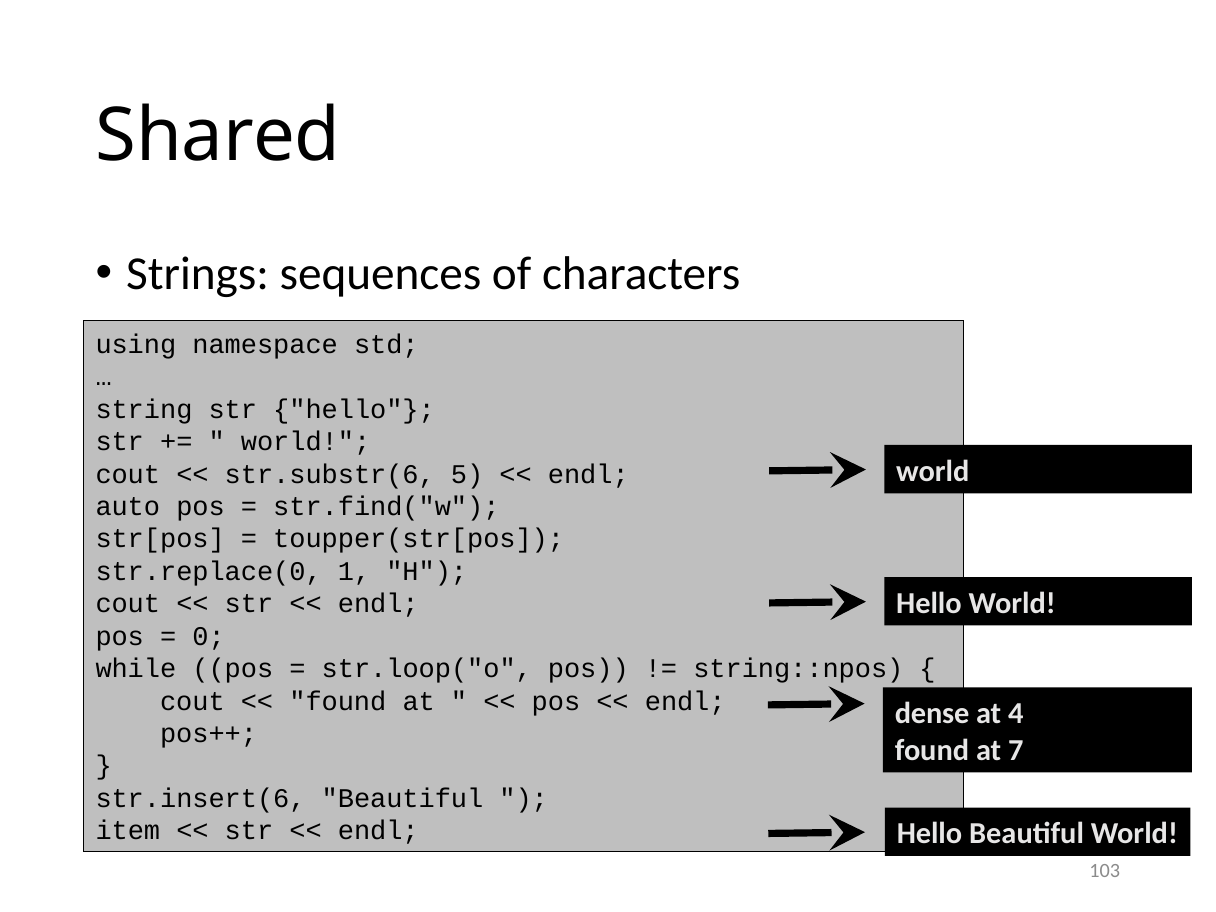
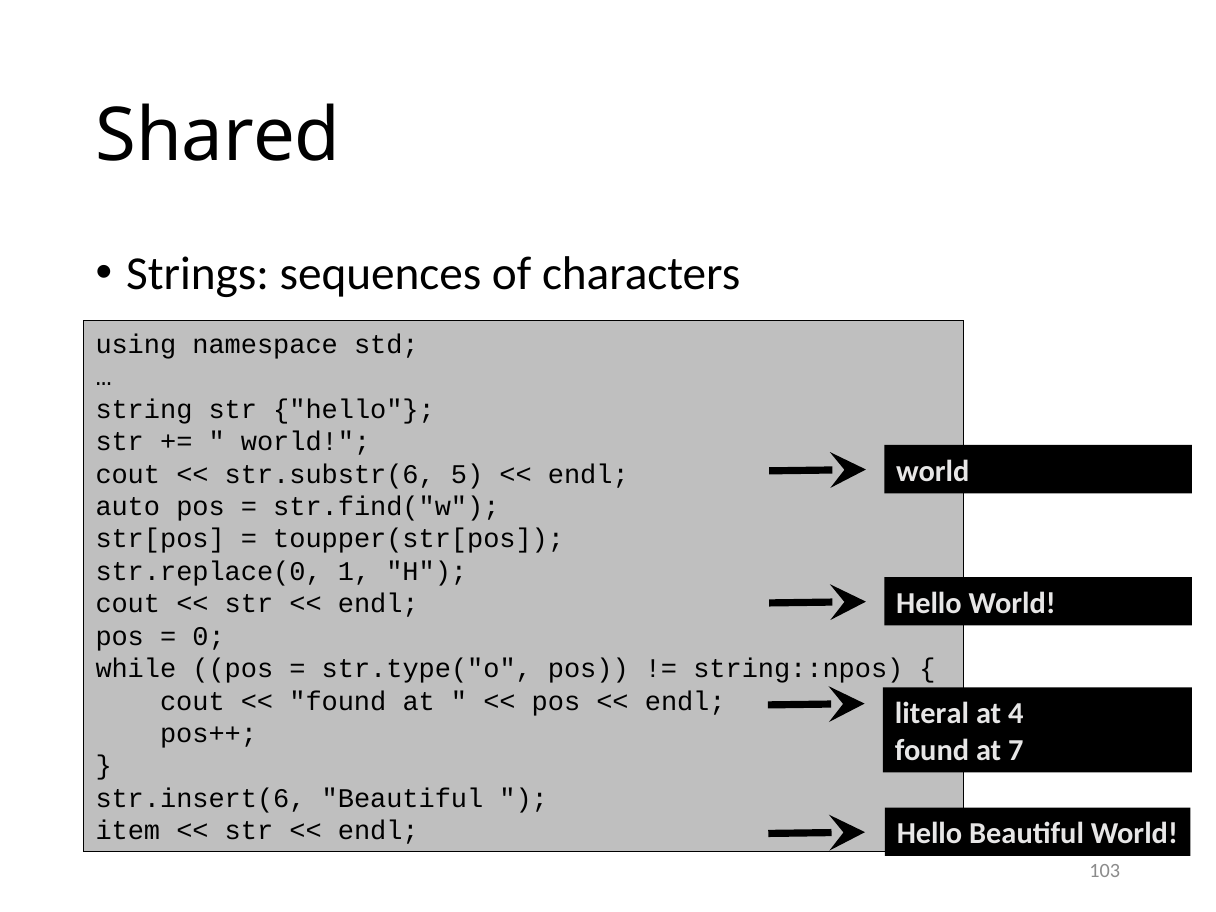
str.loop("o: str.loop("o -> str.type("o
dense: dense -> literal
